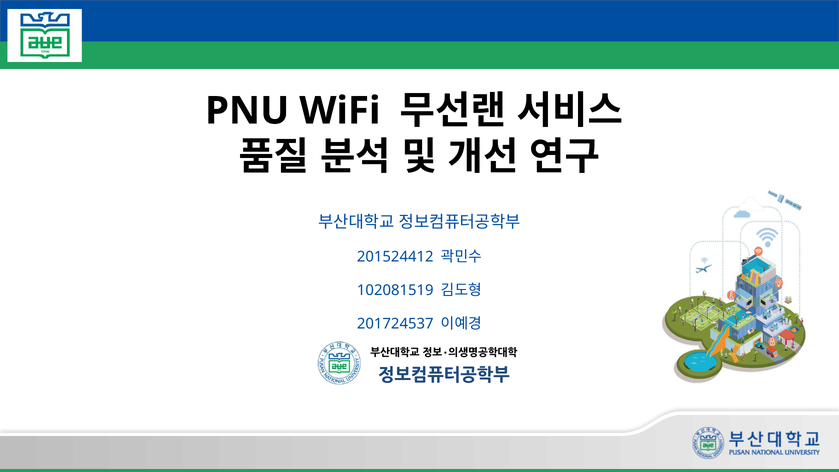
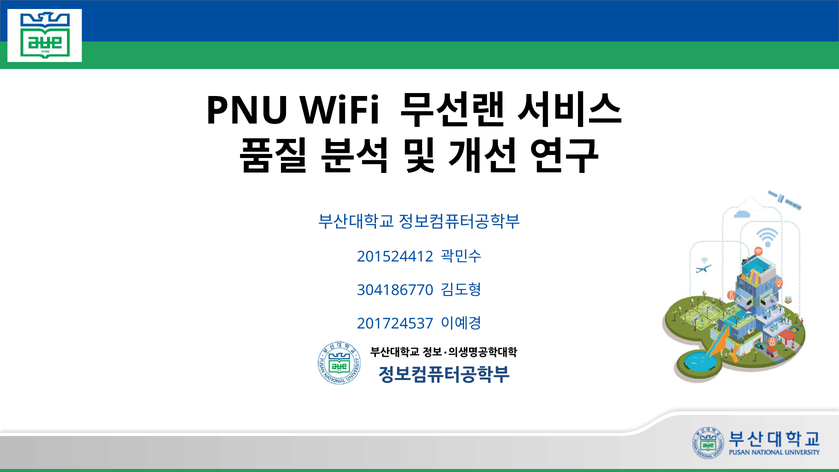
102081519: 102081519 -> 304186770
